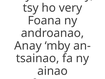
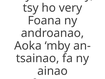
Anay: Anay -> Aoka
